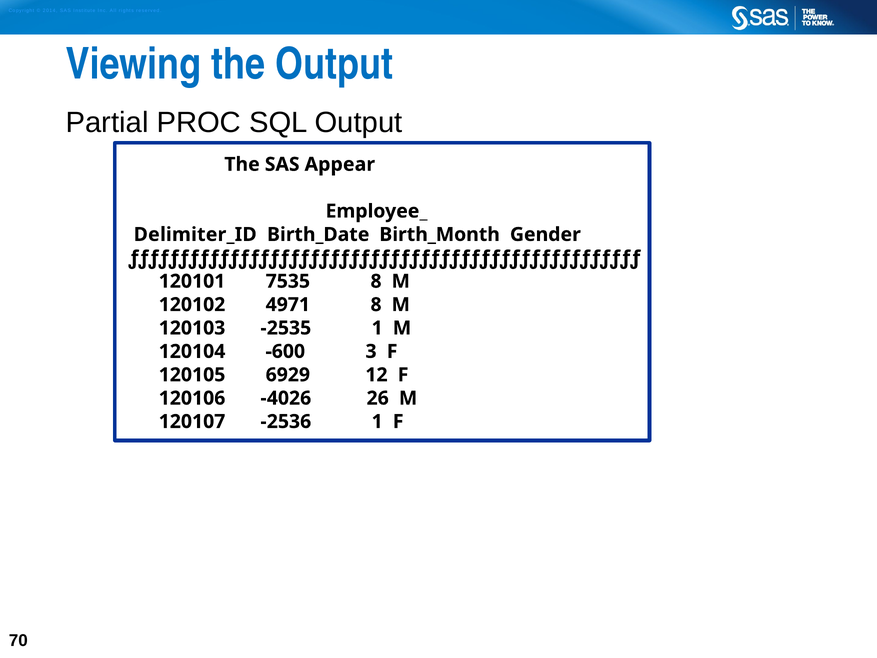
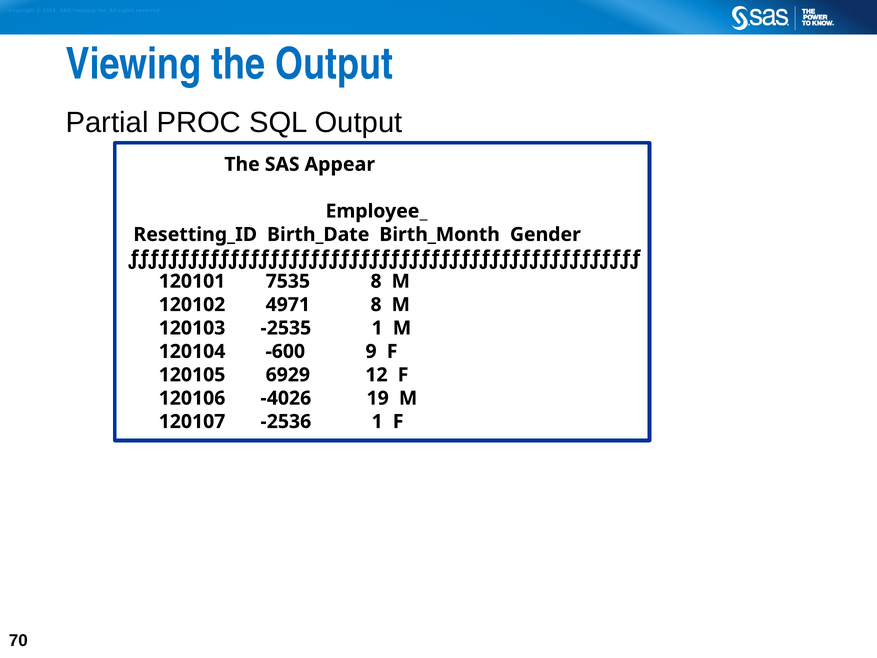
Delimiter_ID: Delimiter_ID -> Resetting_ID
3: 3 -> 9
26: 26 -> 19
